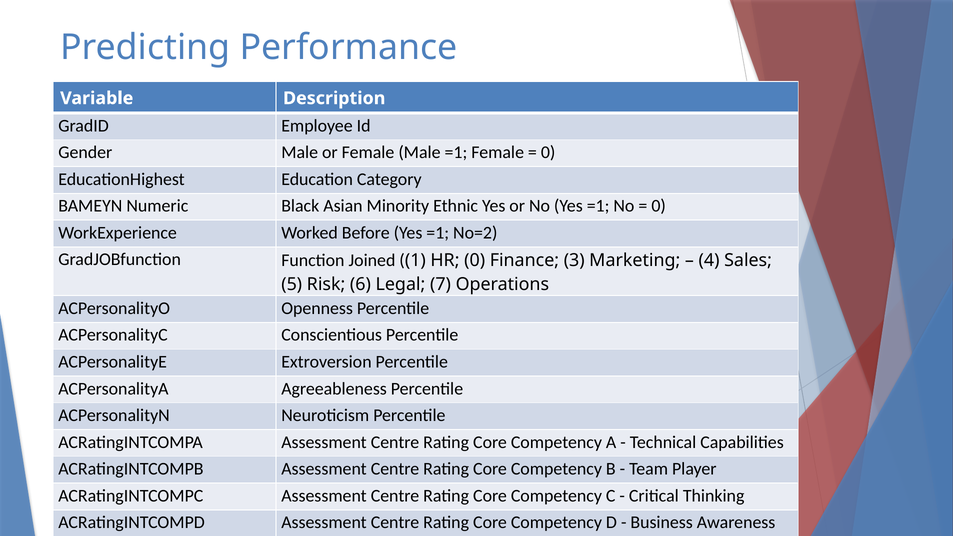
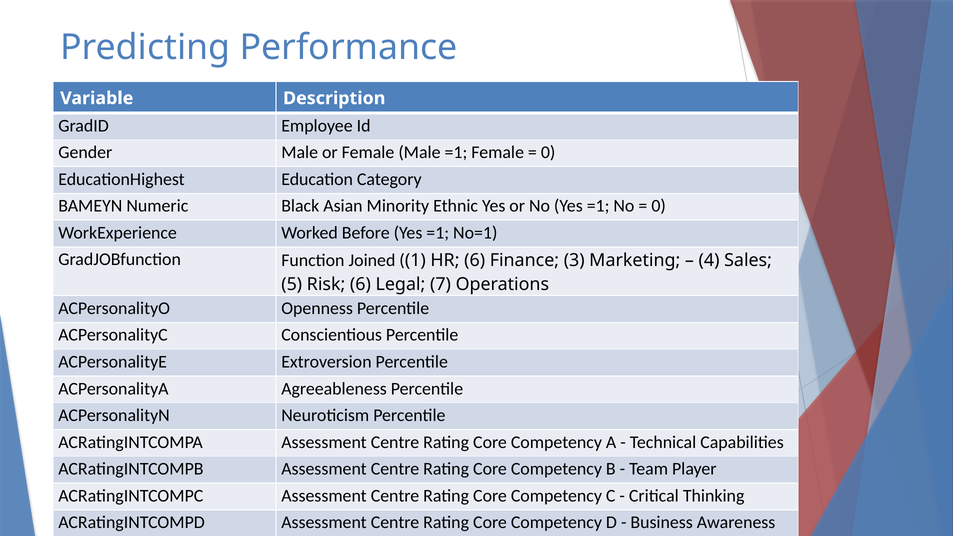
No=2: No=2 -> No=1
HR 0: 0 -> 6
